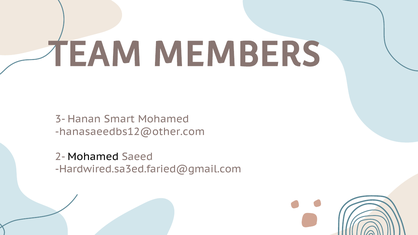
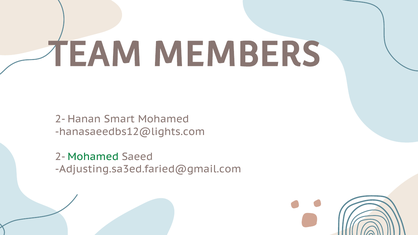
3- at (60, 119): 3- -> 2-
hanasaeedbs12@other.com: hanasaeedbs12@other.com -> hanasaeedbs12@lights.com
Mohamed at (93, 157) colour: black -> green
Hardwired.sa3ed.faried@gmail.com: Hardwired.sa3ed.faried@gmail.com -> Adjusting.sa3ed.faried@gmail.com
